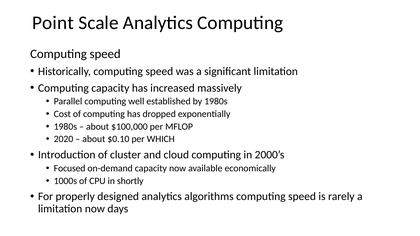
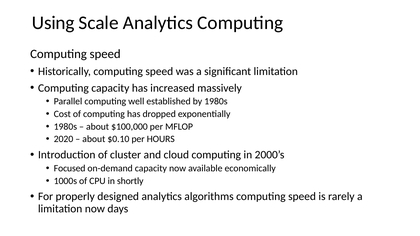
Point: Point -> Using
WHICH: WHICH -> HOURS
